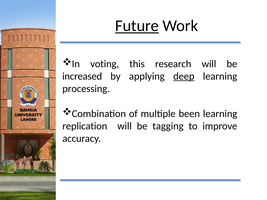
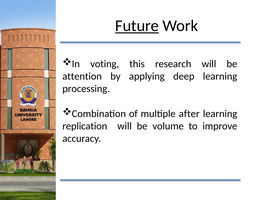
increased: increased -> attention
deep underline: present -> none
been: been -> after
tagging: tagging -> volume
